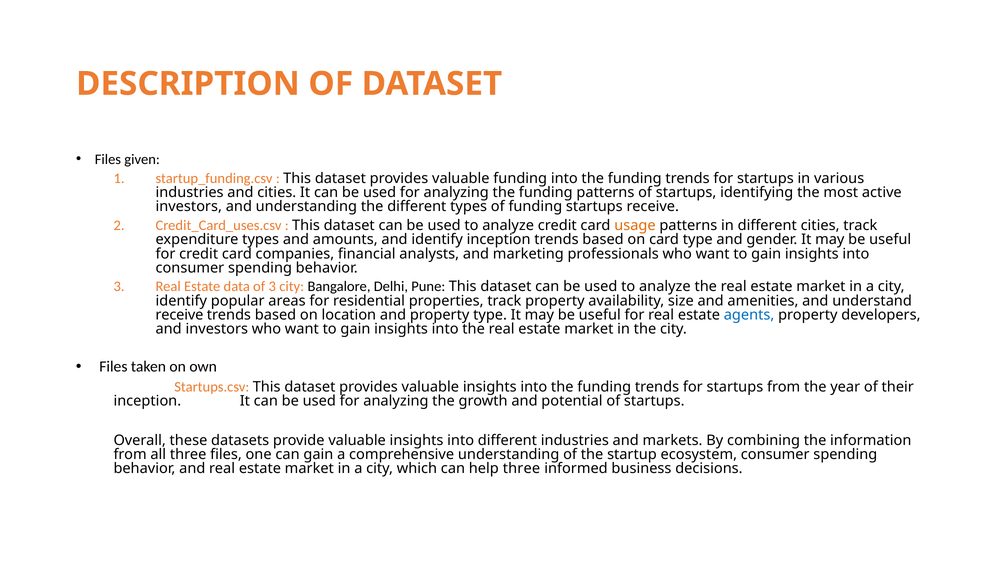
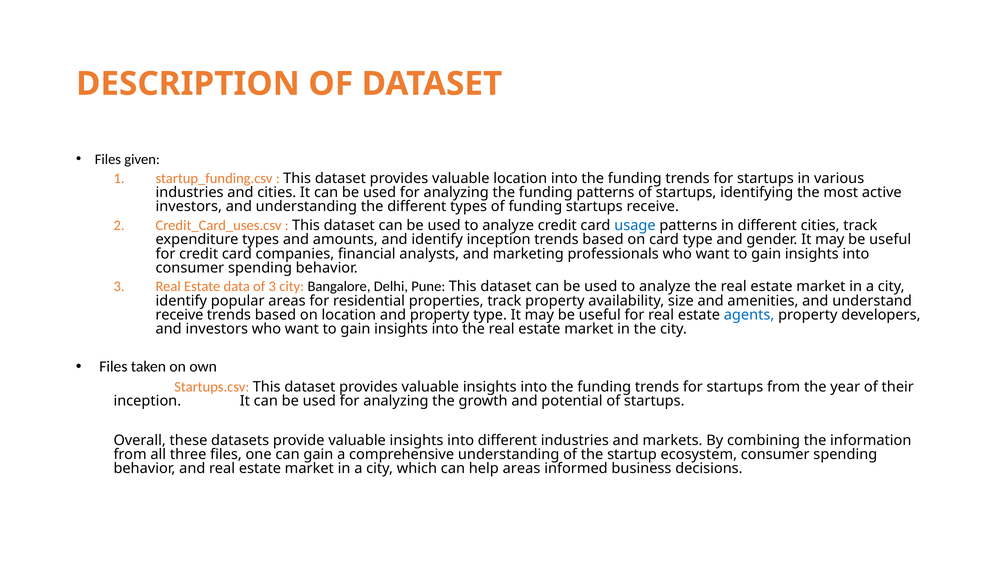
valuable funding: funding -> location
usage colour: orange -> blue
help three: three -> areas
